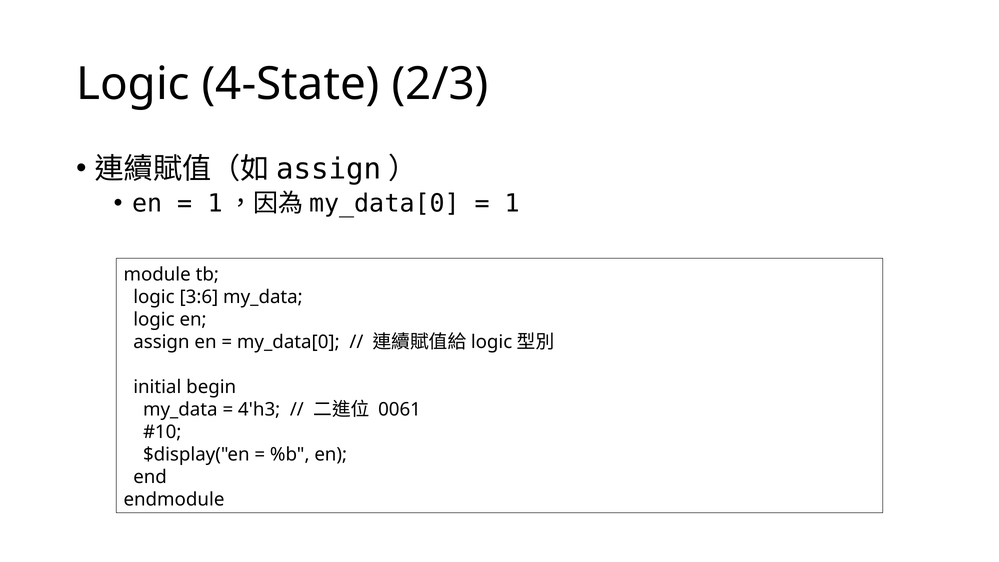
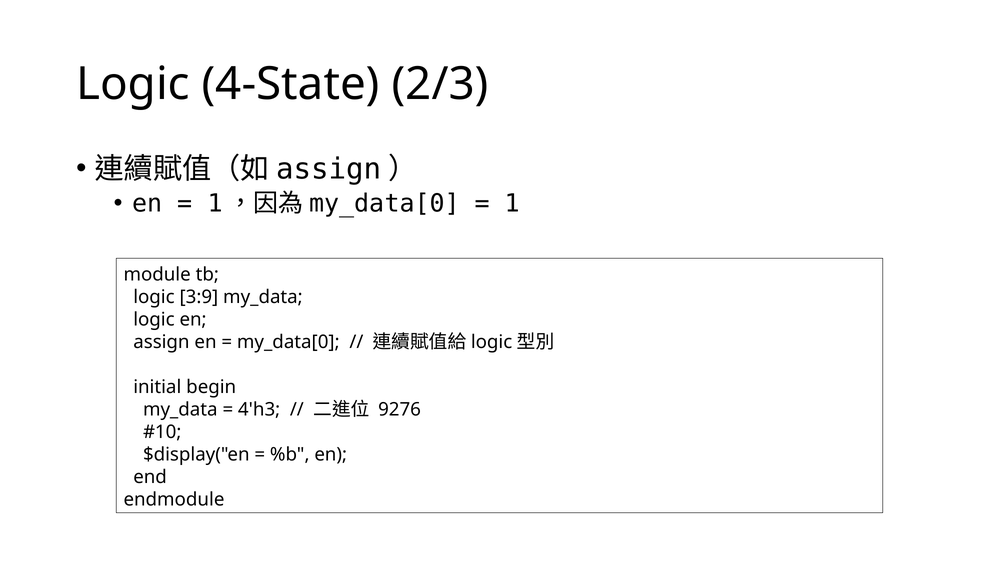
3:6: 3:6 -> 3:9
0061: 0061 -> 9276
